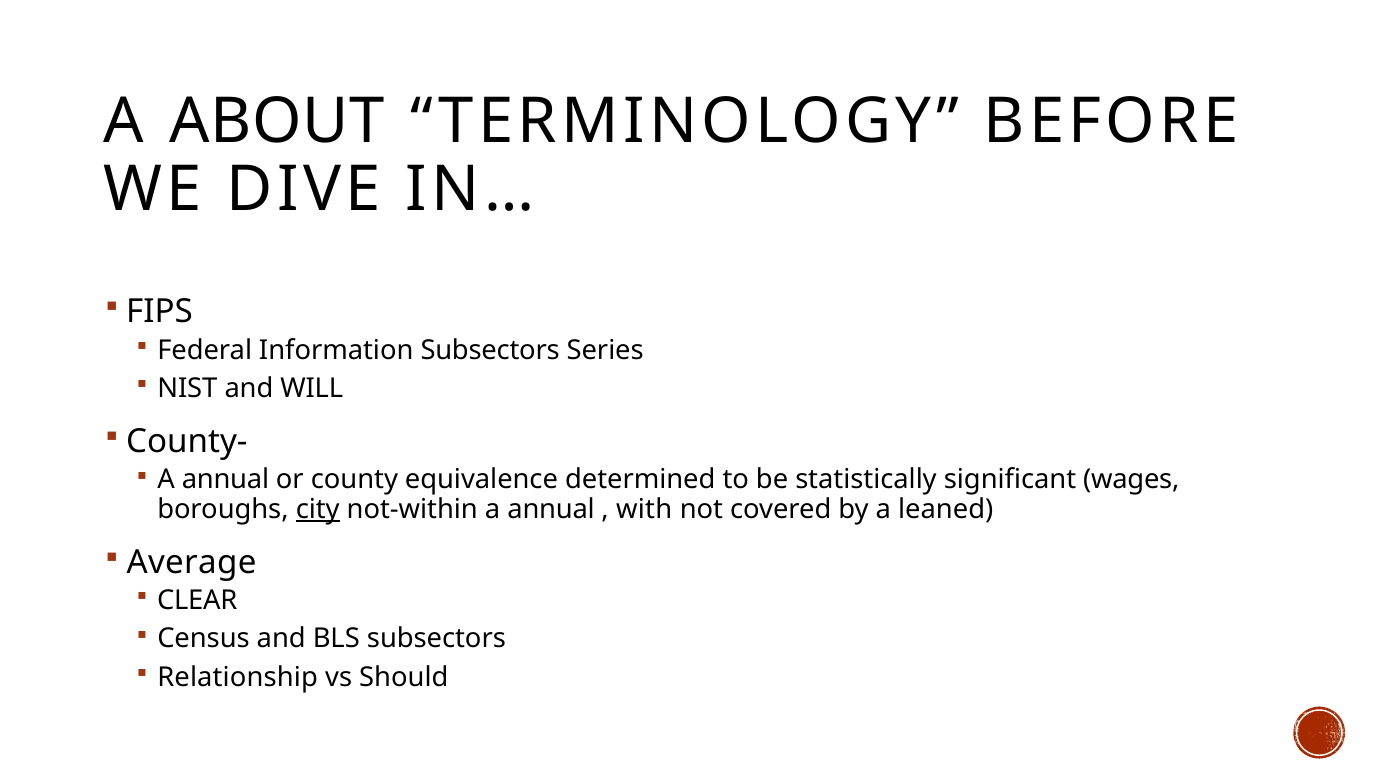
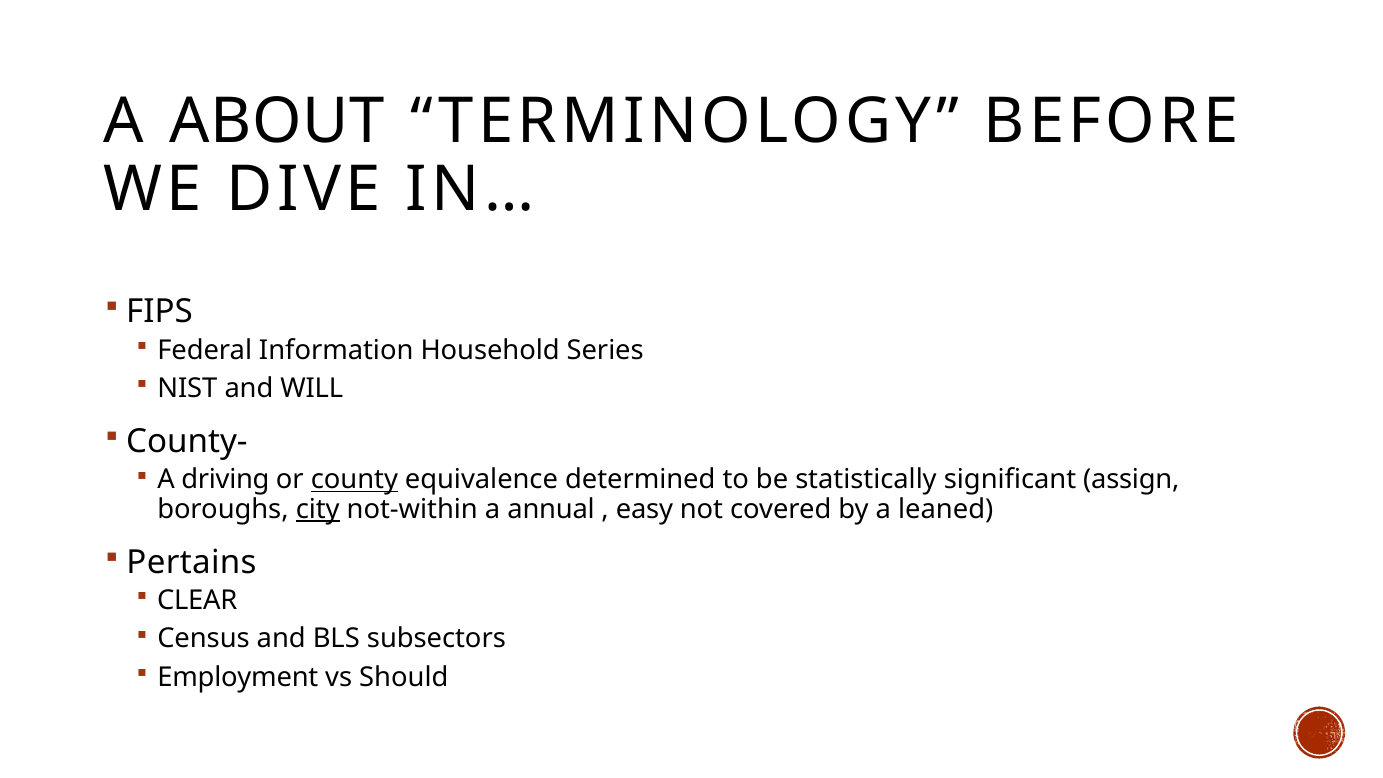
Information Subsectors: Subsectors -> Household
annual at (225, 480): annual -> driving
county underline: none -> present
wages: wages -> assign
with: with -> easy
Average: Average -> Pertains
Relationship: Relationship -> Employment
